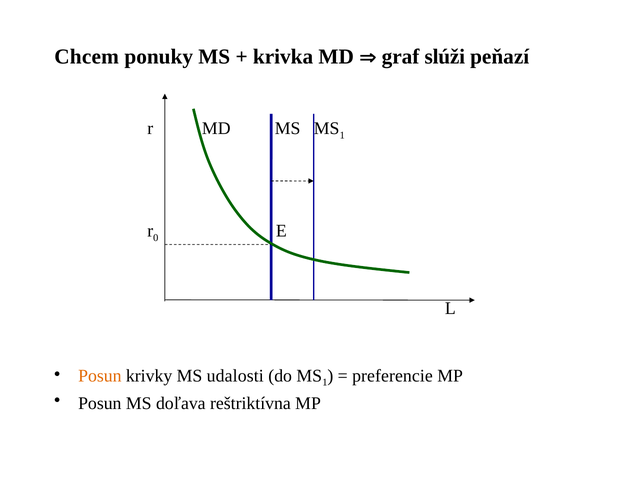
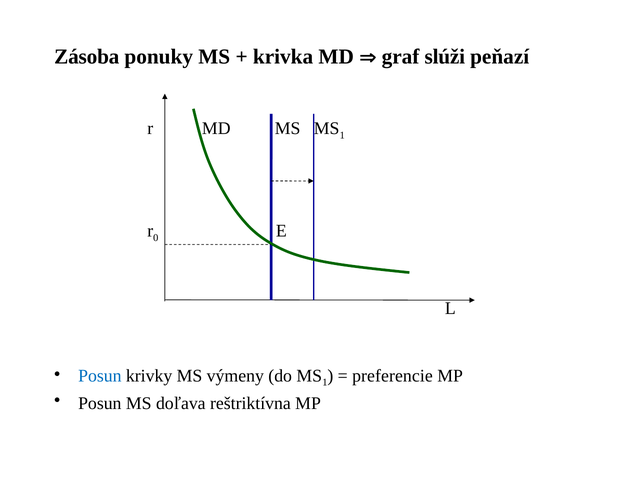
Chcem: Chcem -> Zásoba
Posun at (100, 375) colour: orange -> blue
udalosti: udalosti -> výmeny
